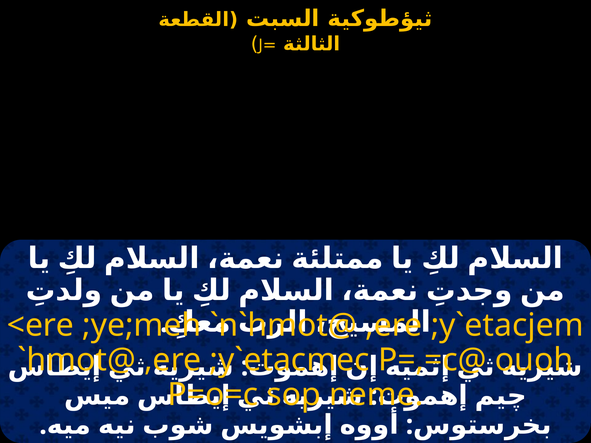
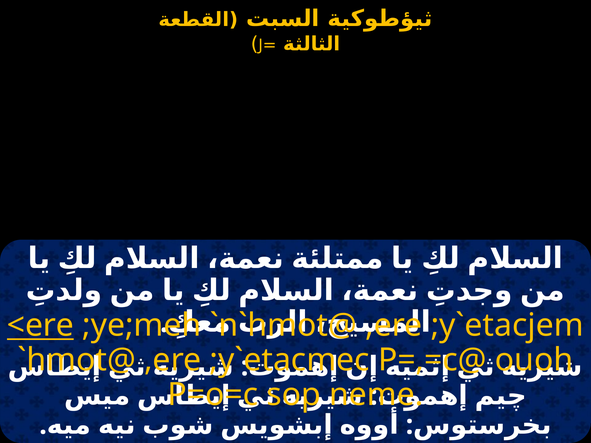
<ere underline: none -> present
